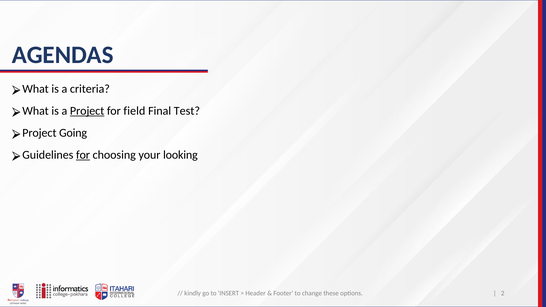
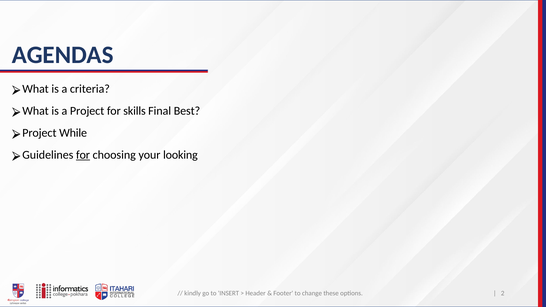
Project underline: present -> none
field: field -> skills
Test: Test -> Best
Going: Going -> While
